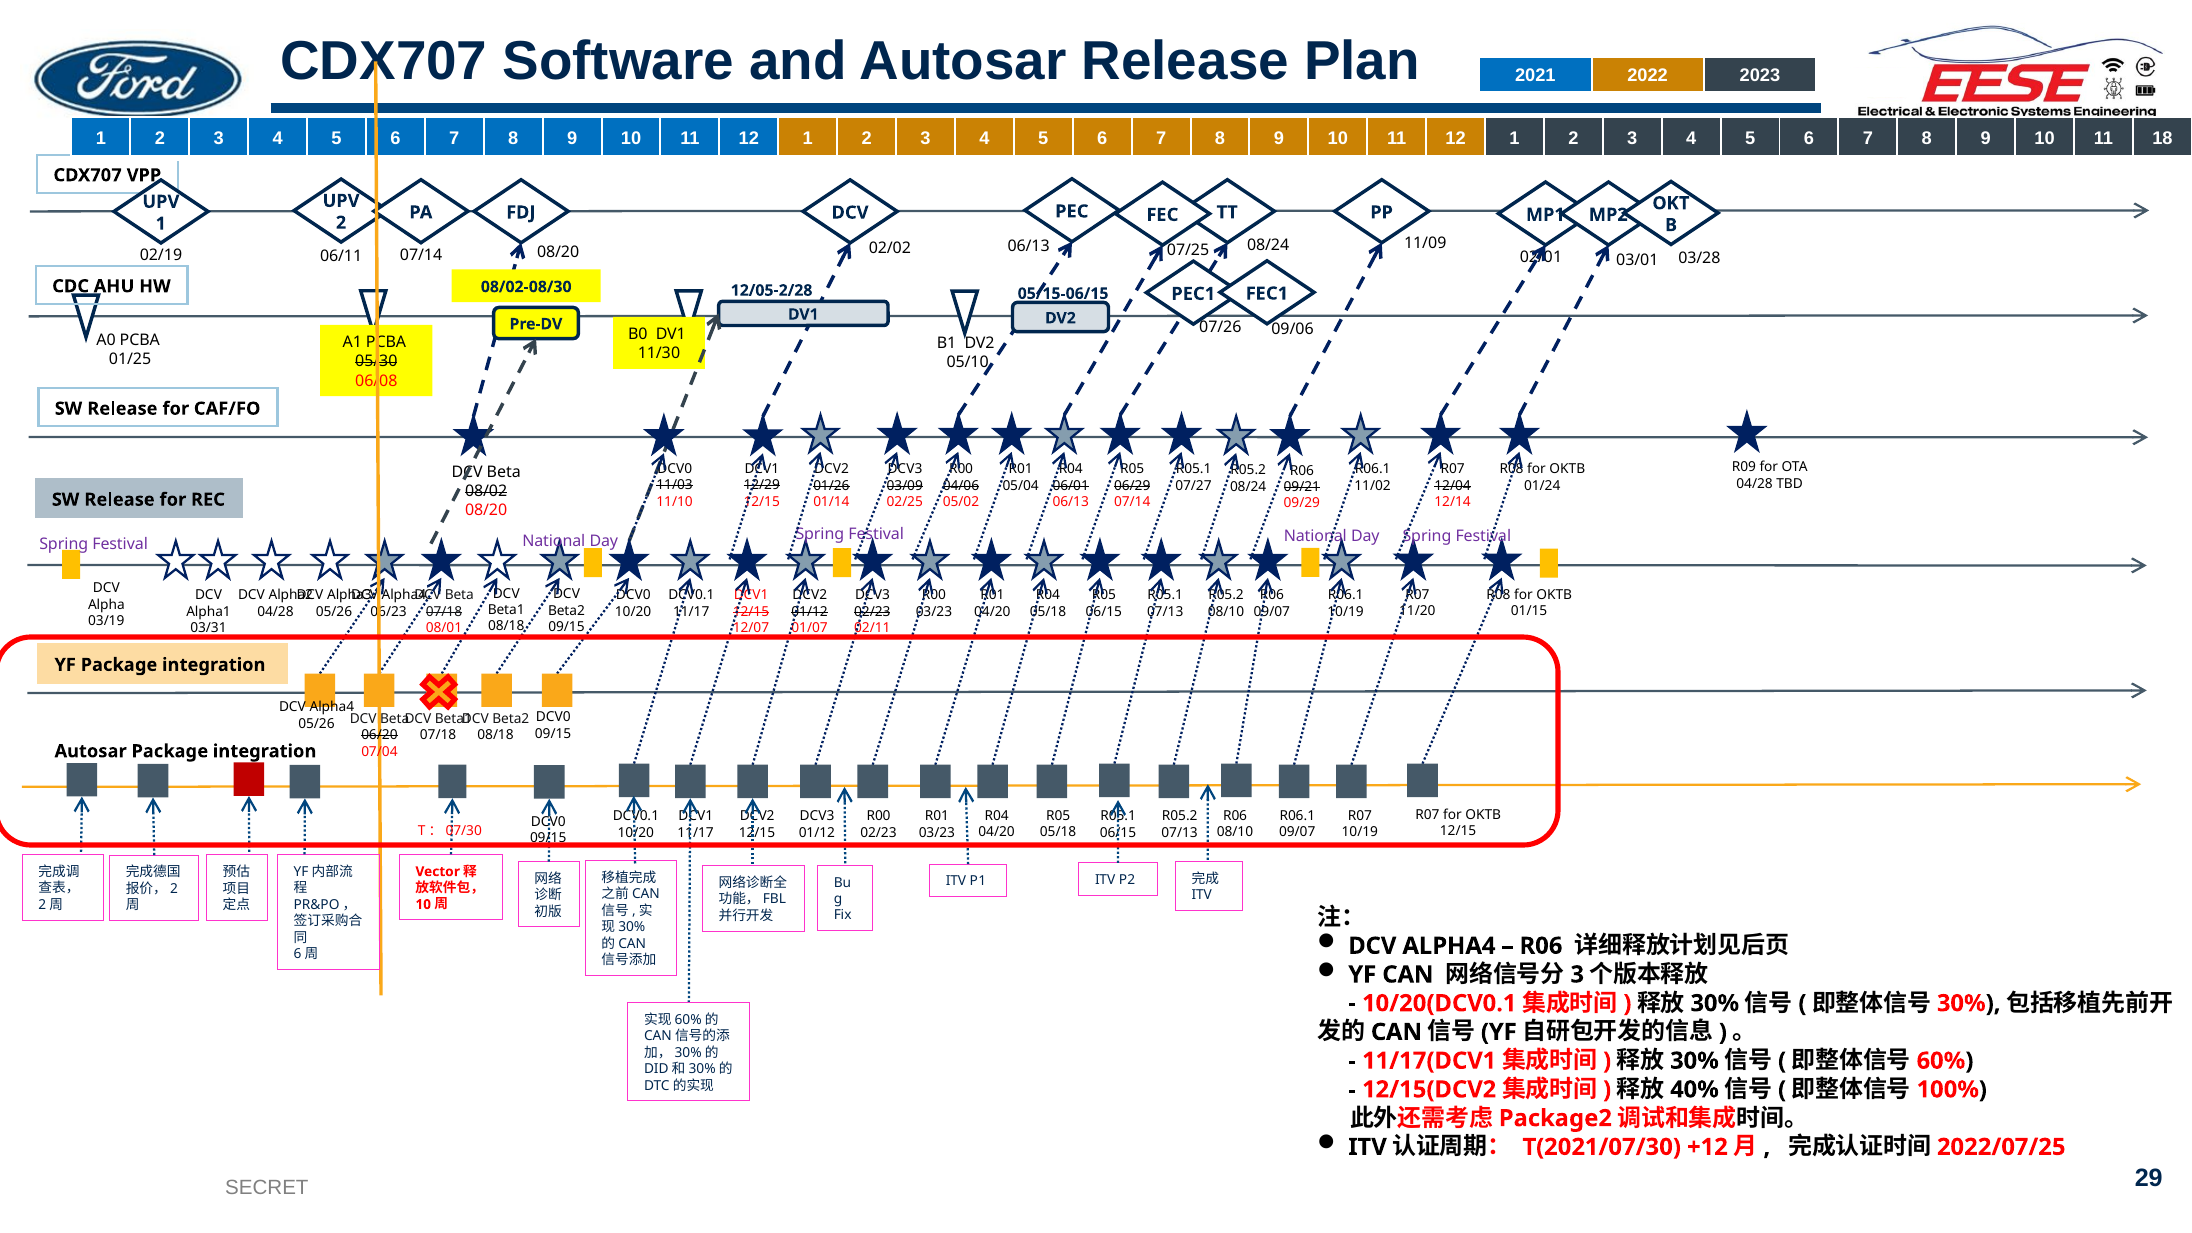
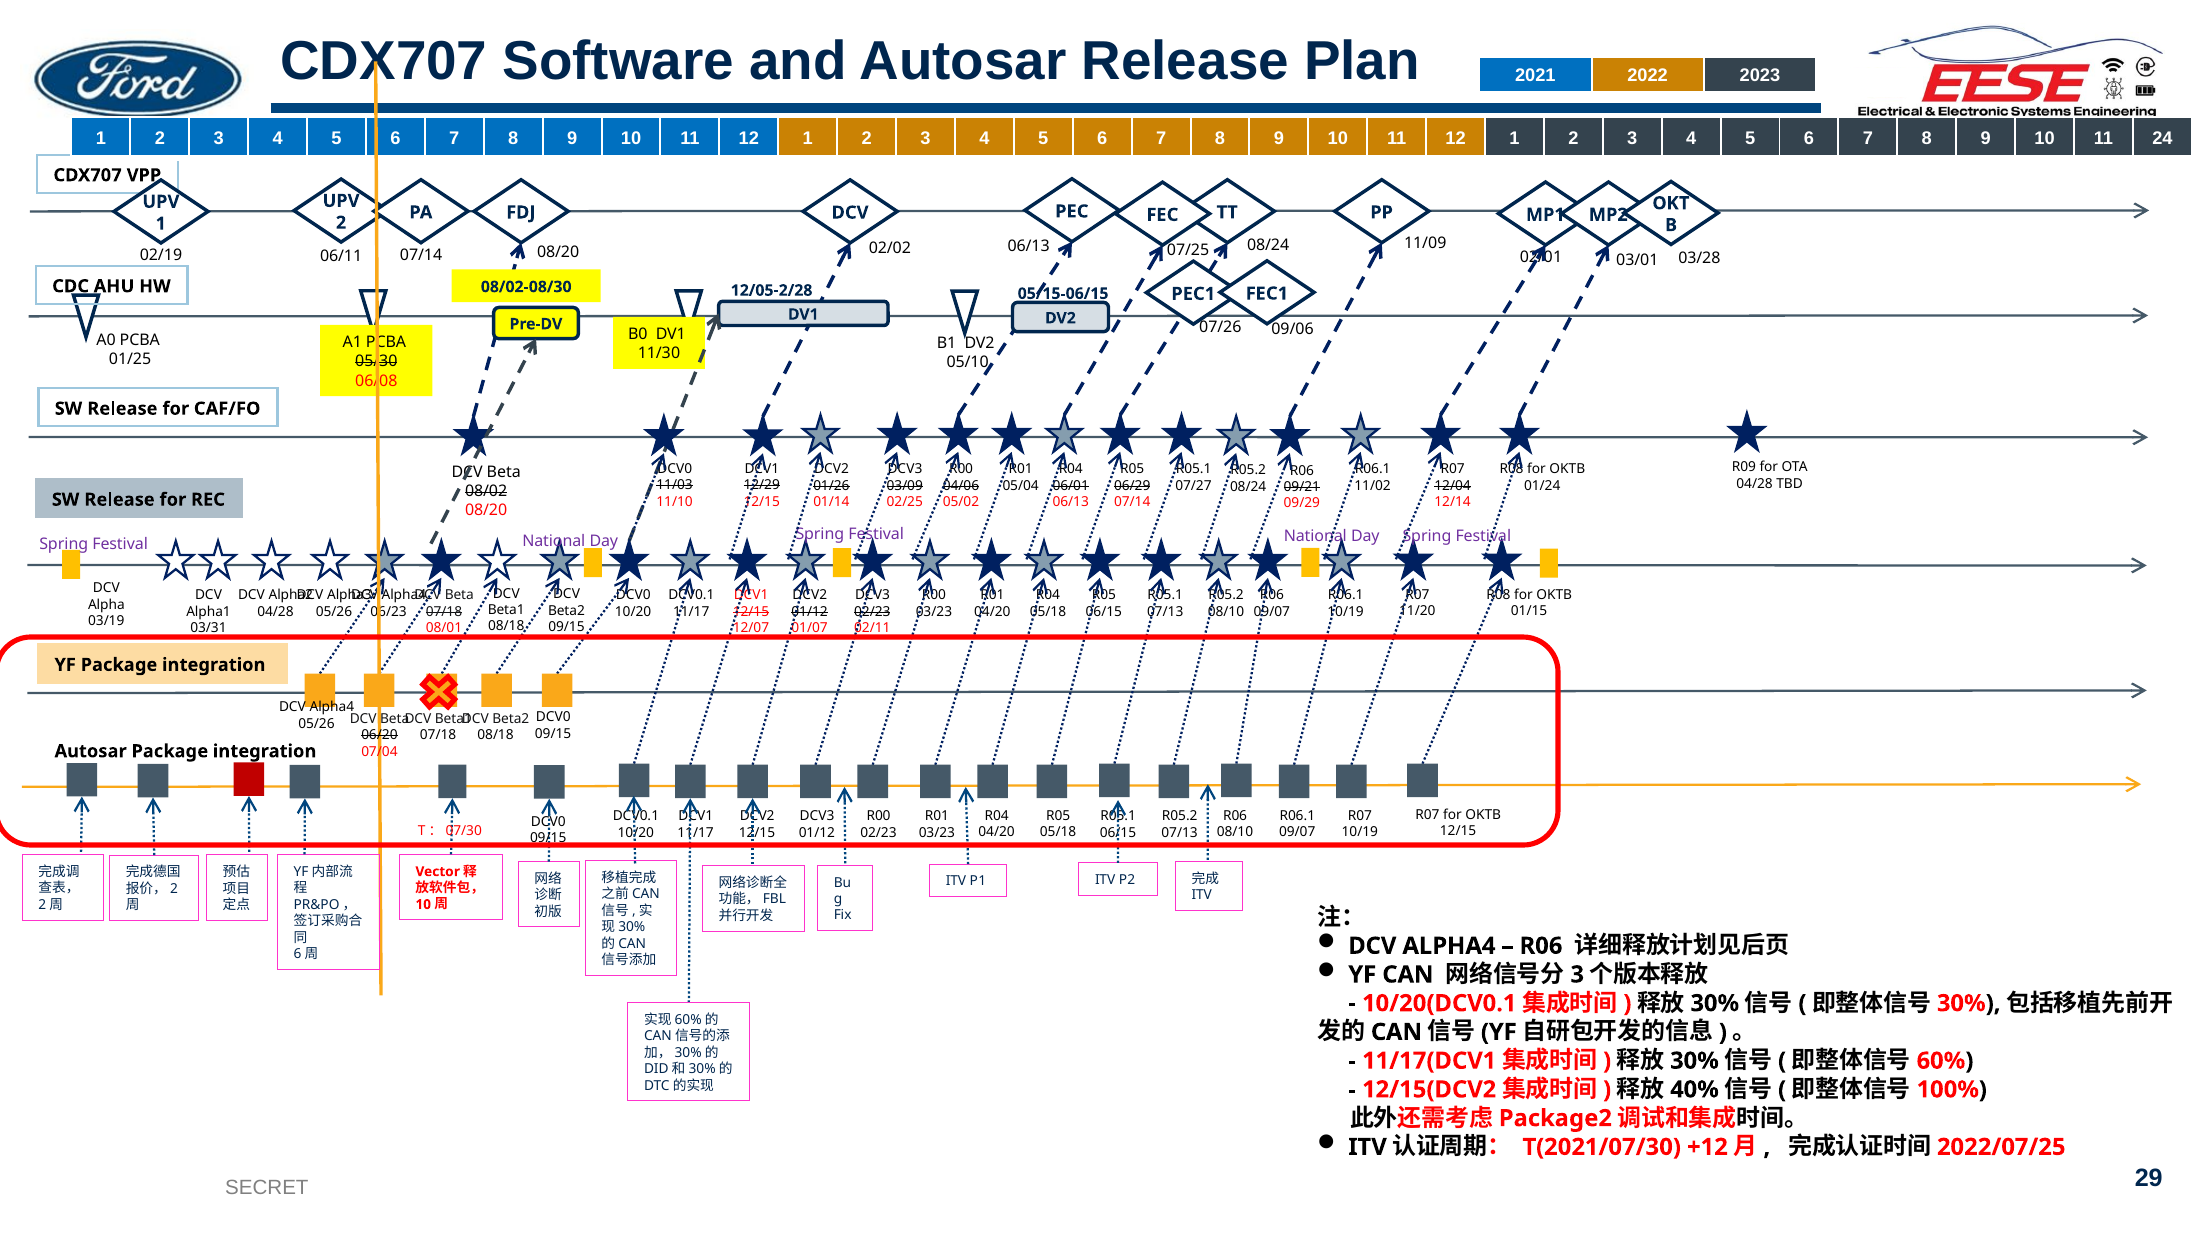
18: 18 -> 24
